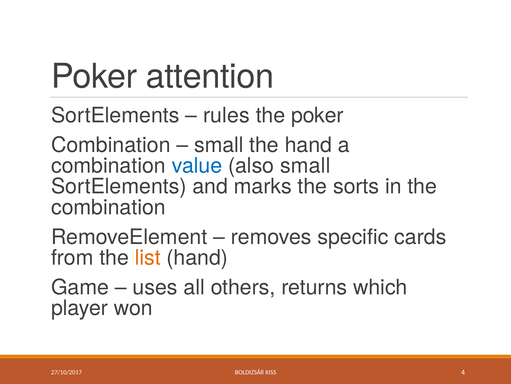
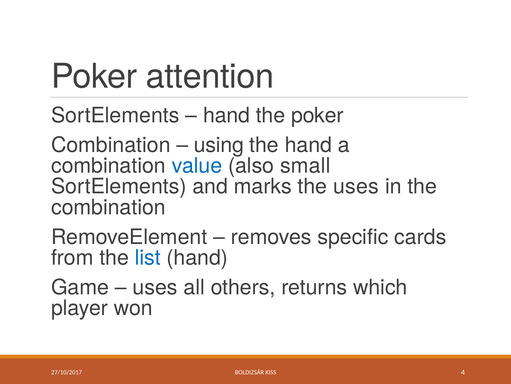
rules at (226, 115): rules -> hand
small at (219, 145): small -> using
the sorts: sorts -> uses
list colour: orange -> blue
